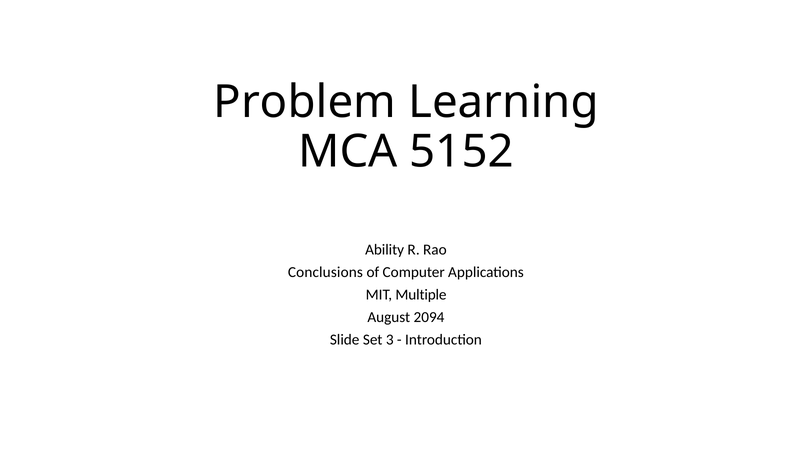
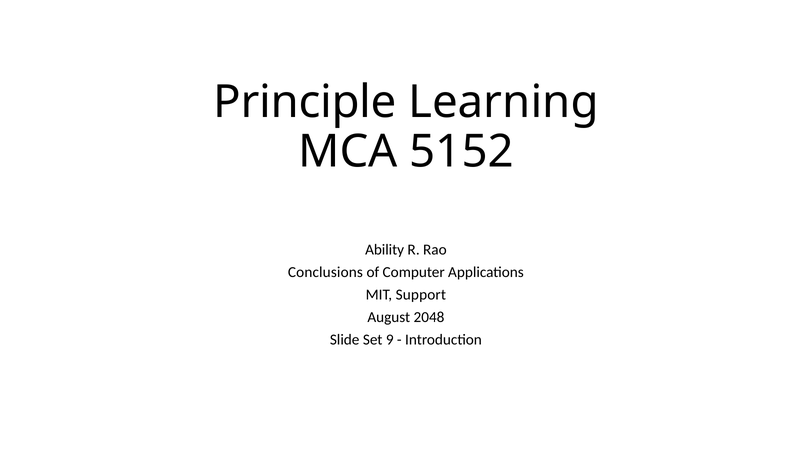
Problem: Problem -> Principle
Multiple: Multiple -> Support
2094: 2094 -> 2048
3: 3 -> 9
